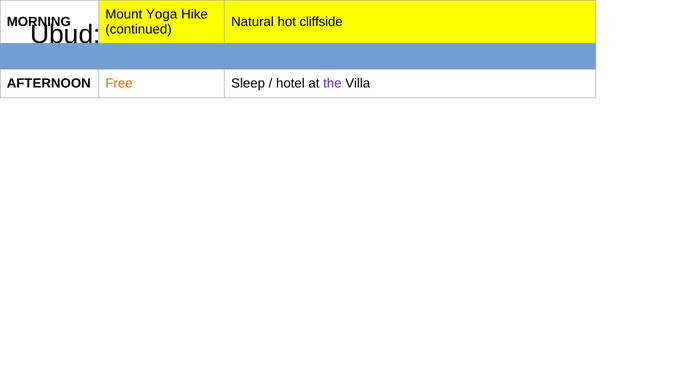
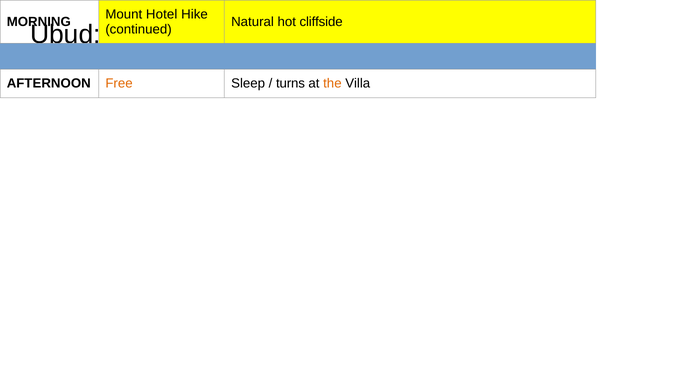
Yoga: Yoga -> Hotel
hotel: hotel -> turns
the colour: purple -> orange
